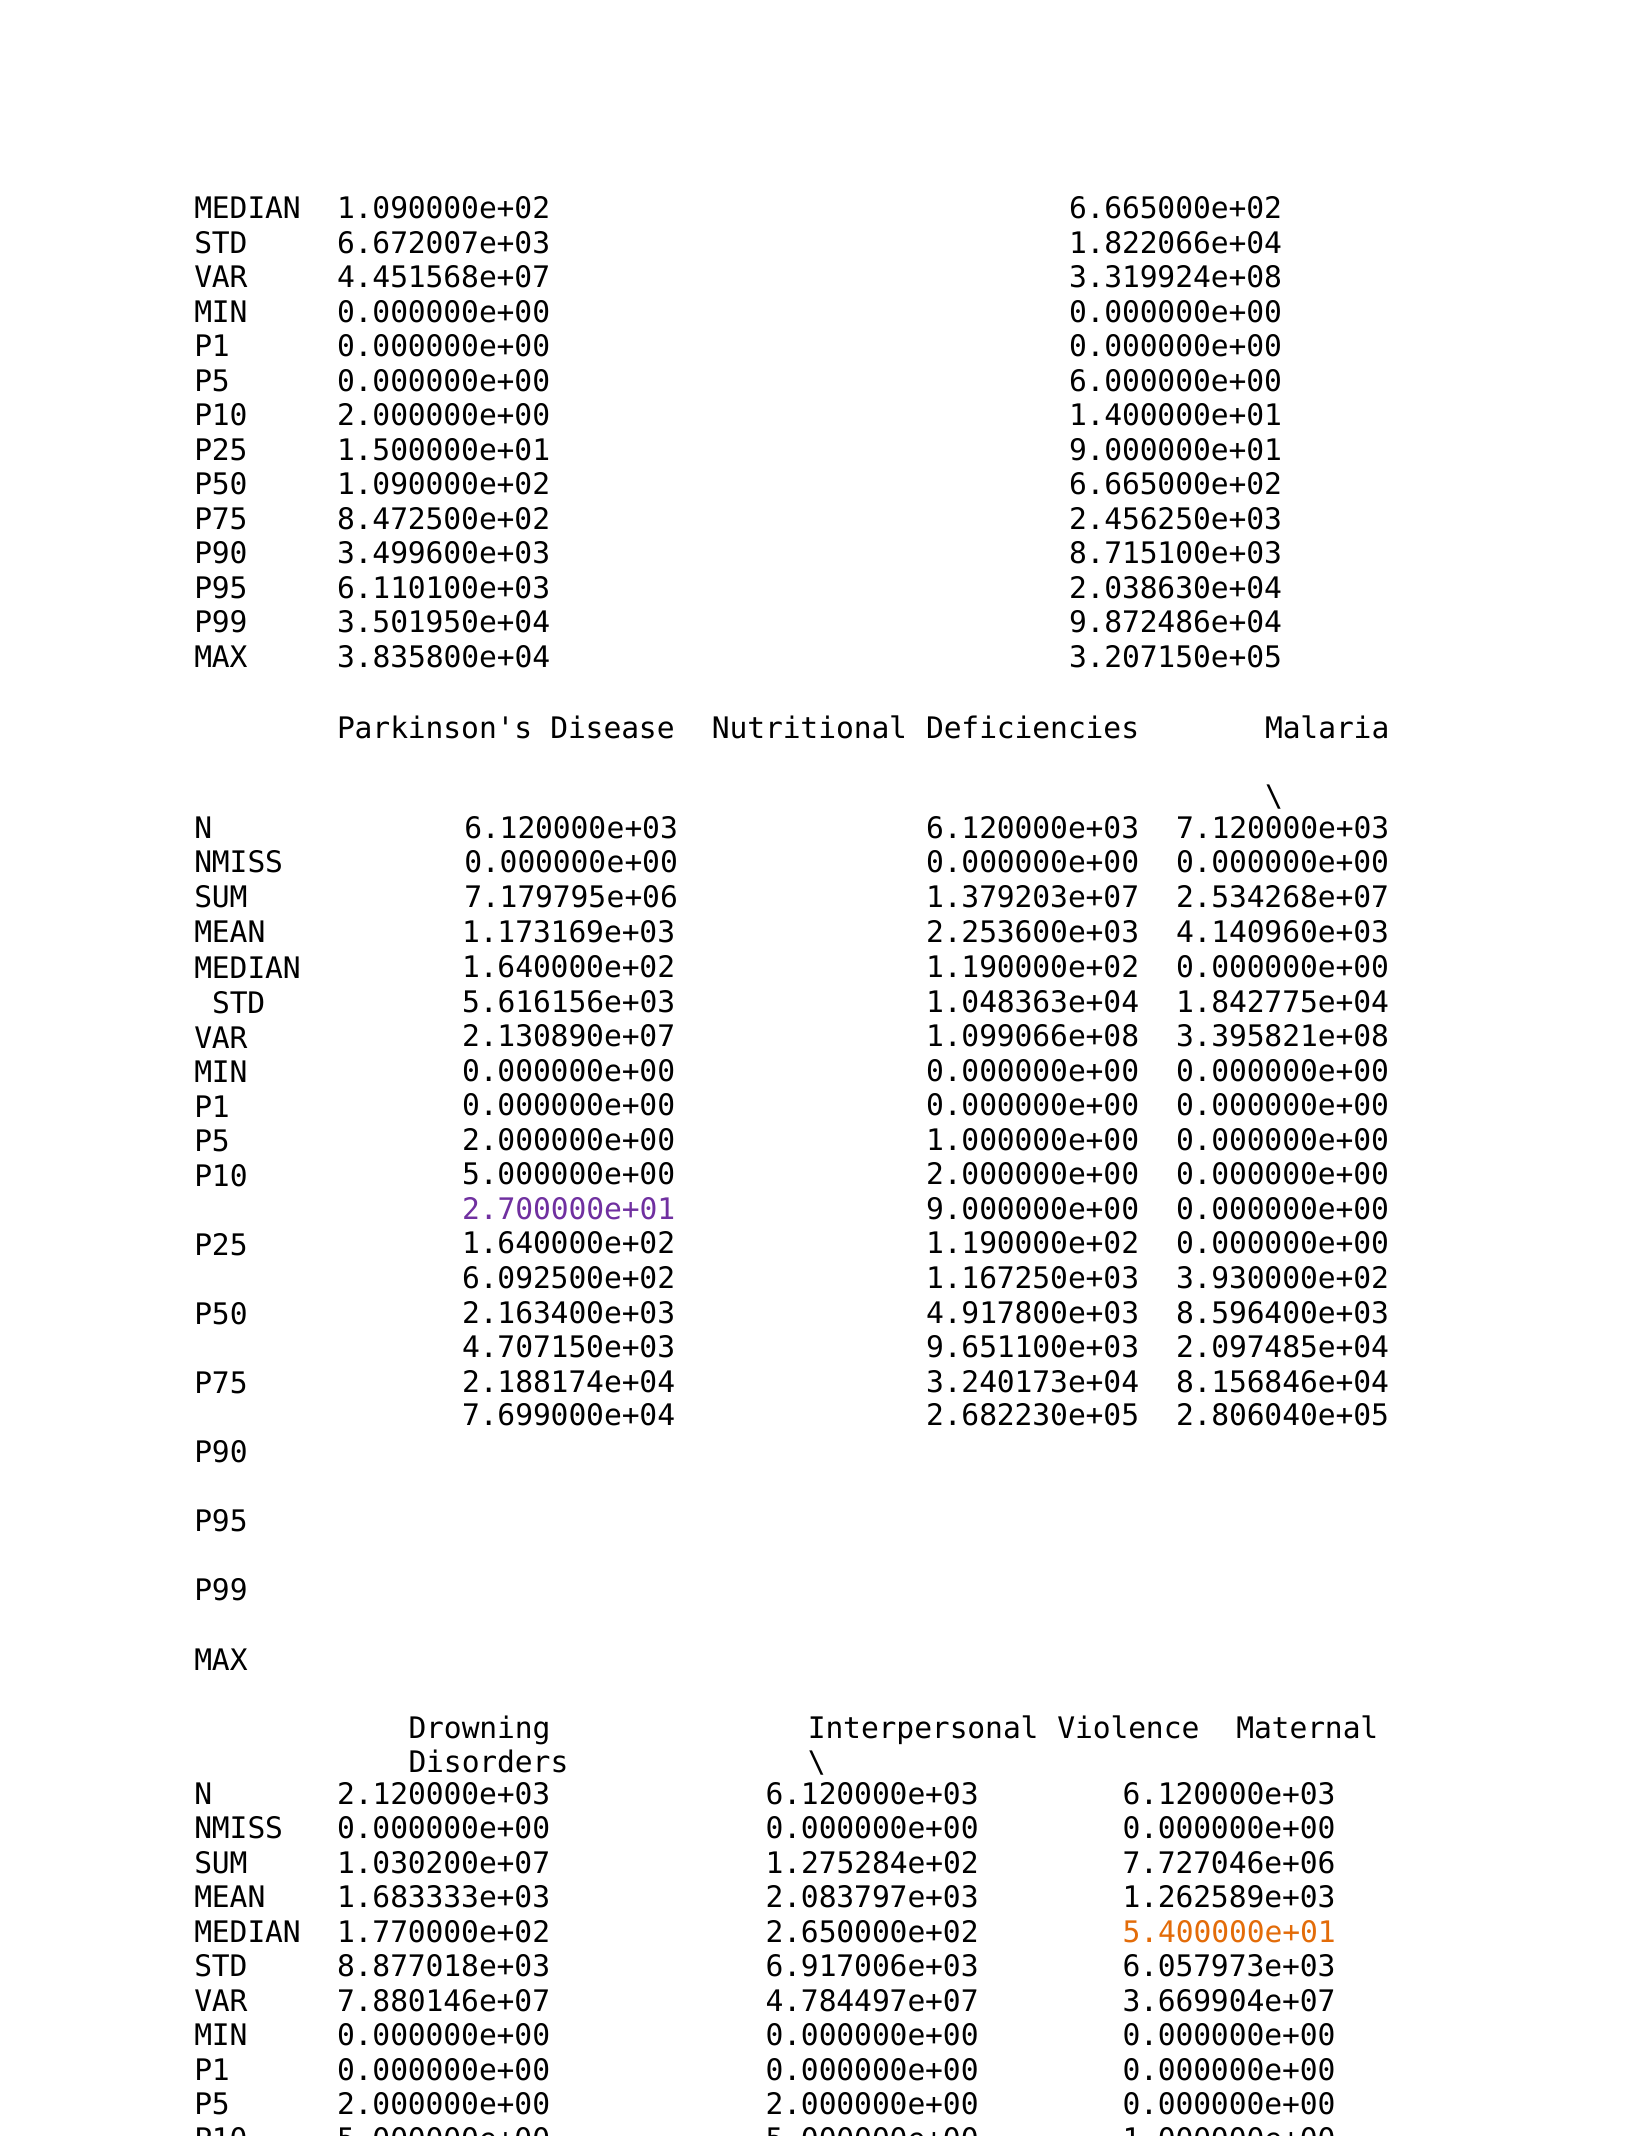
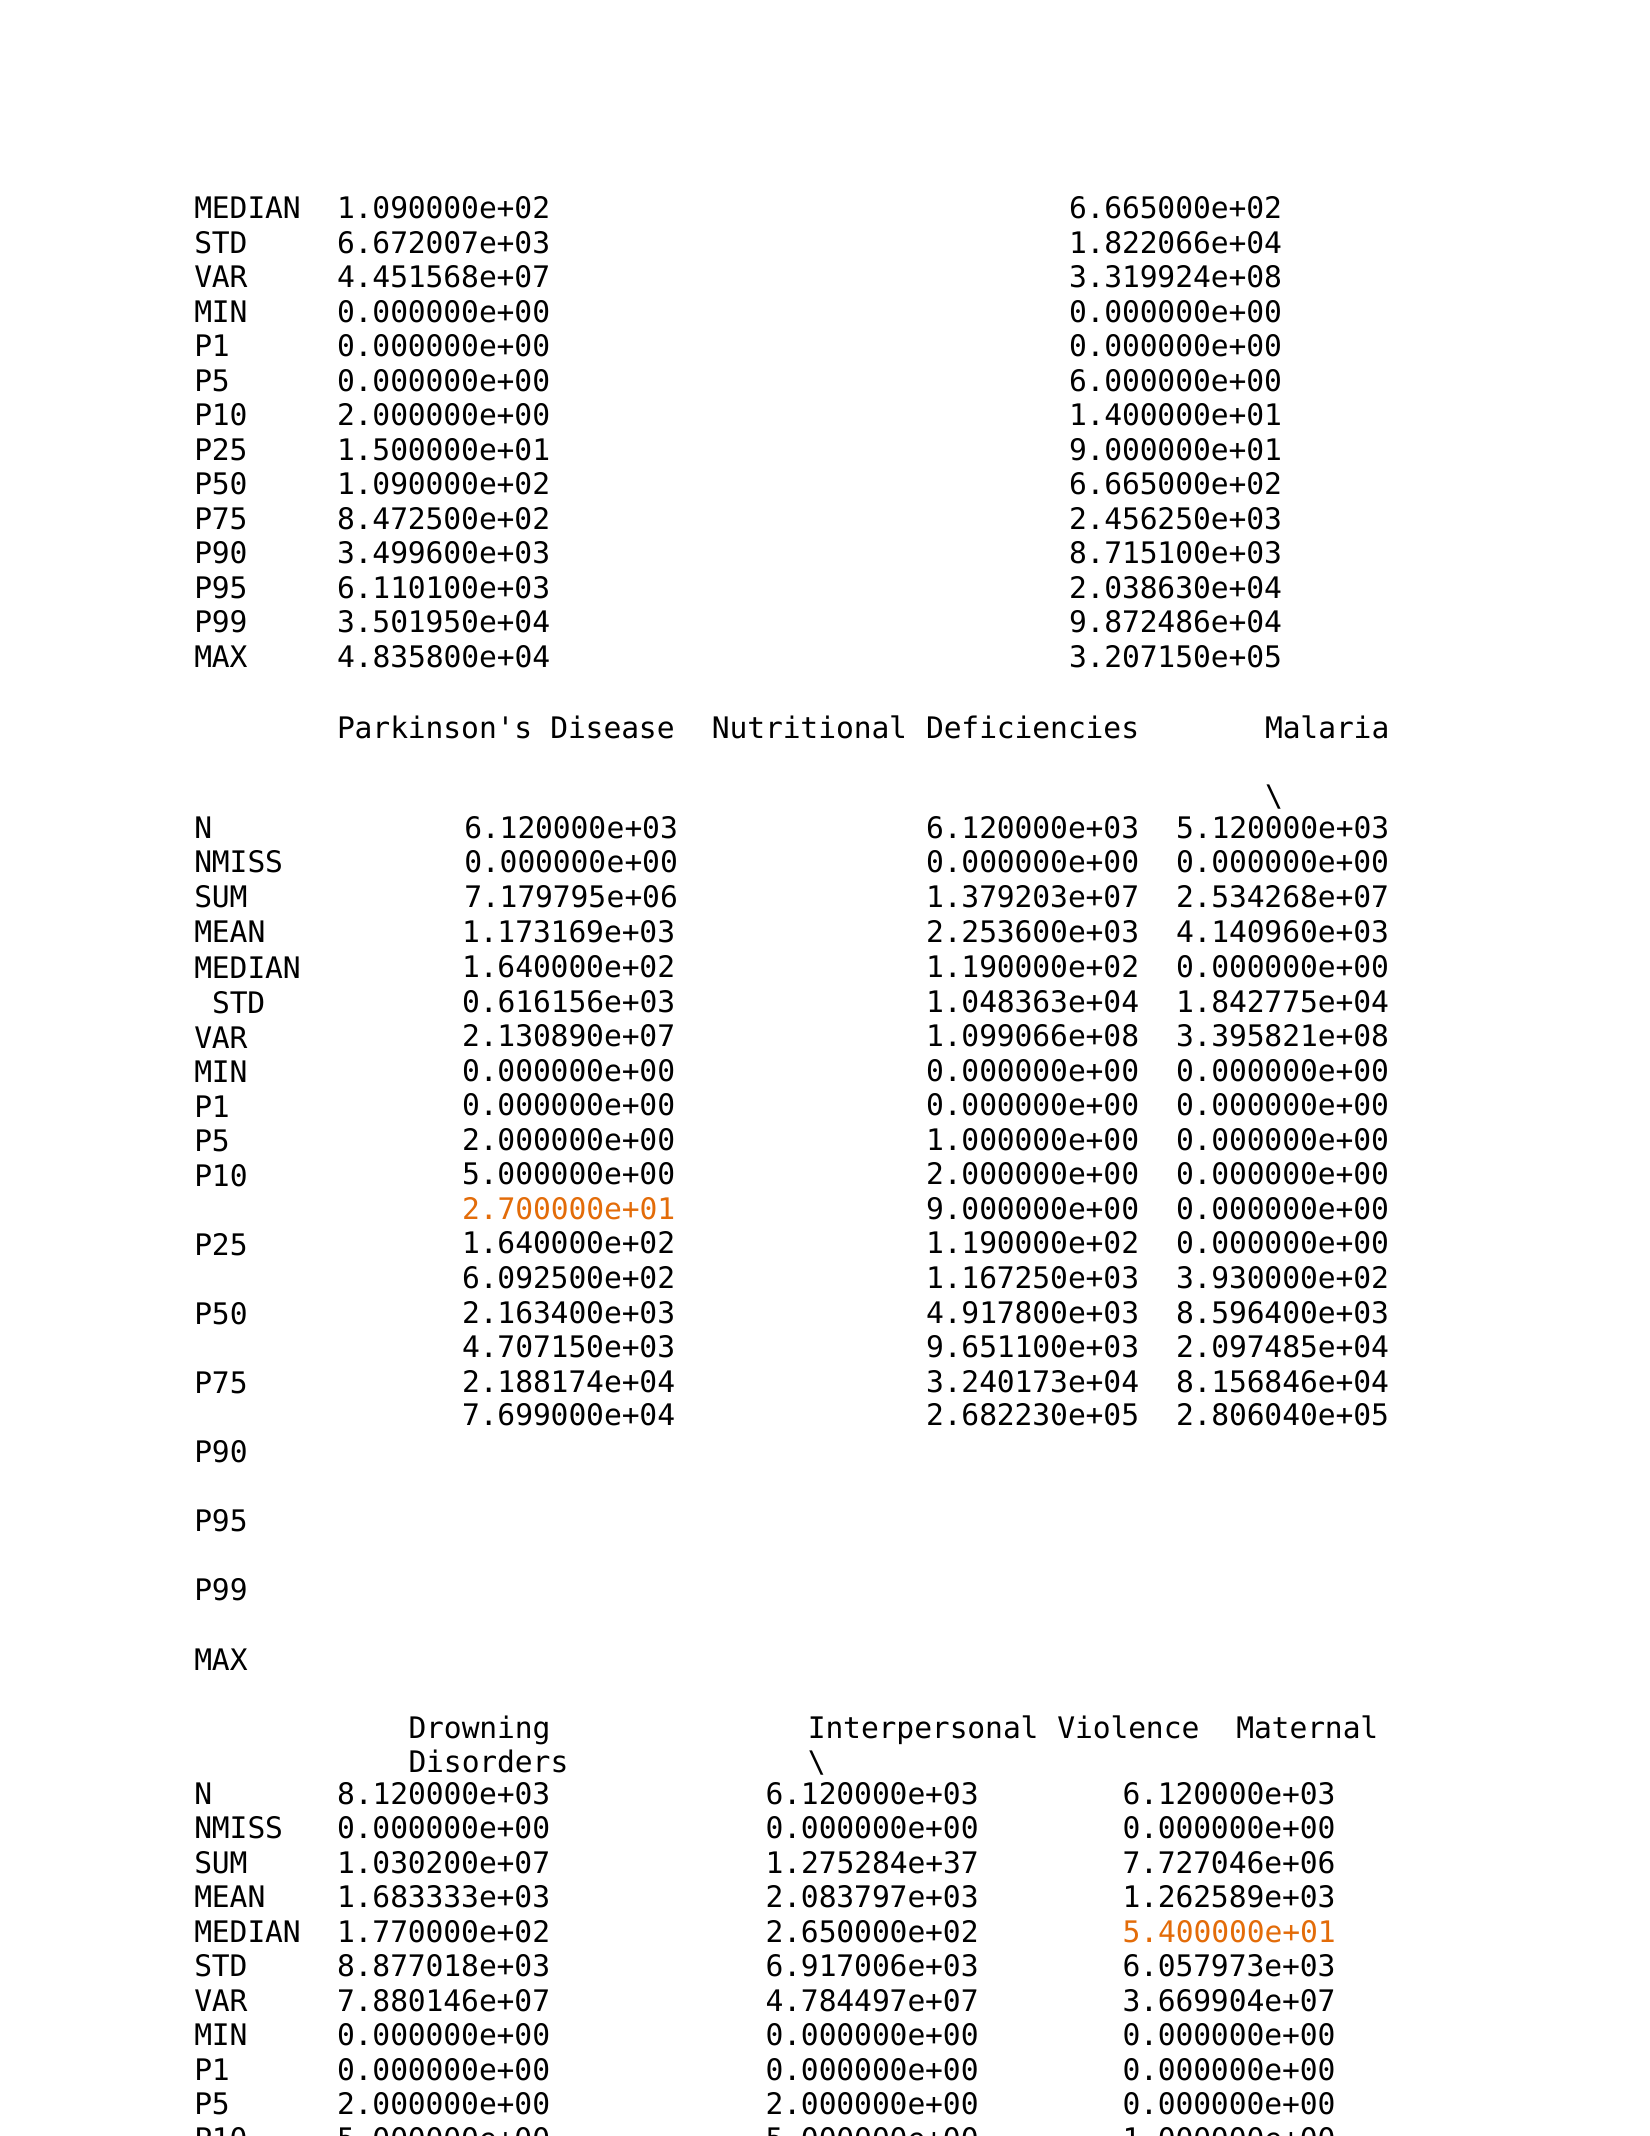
3.835800e+04: 3.835800e+04 -> 4.835800e+04
7.120000e+03: 7.120000e+03 -> 5.120000e+03
5.616156e+03: 5.616156e+03 -> 0.616156e+03
2.700000e+01 colour: purple -> orange
2.120000e+03: 2.120000e+03 -> 8.120000e+03
1.275284e+02: 1.275284e+02 -> 1.275284e+37
